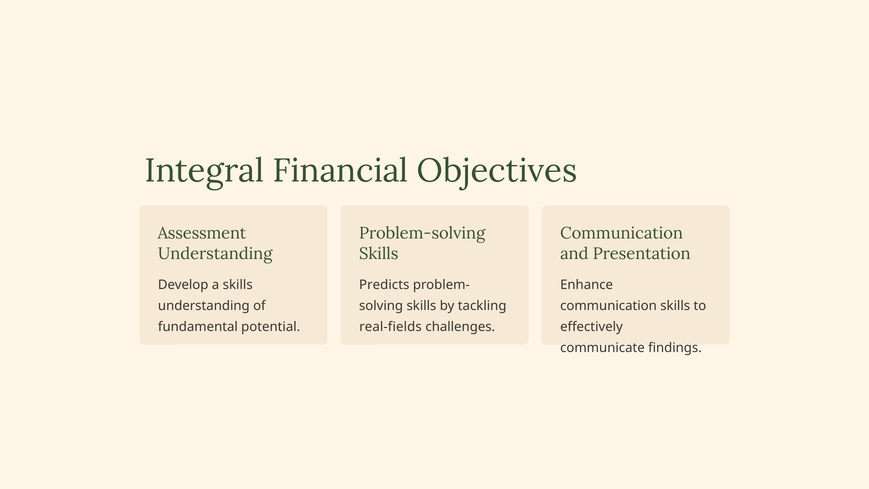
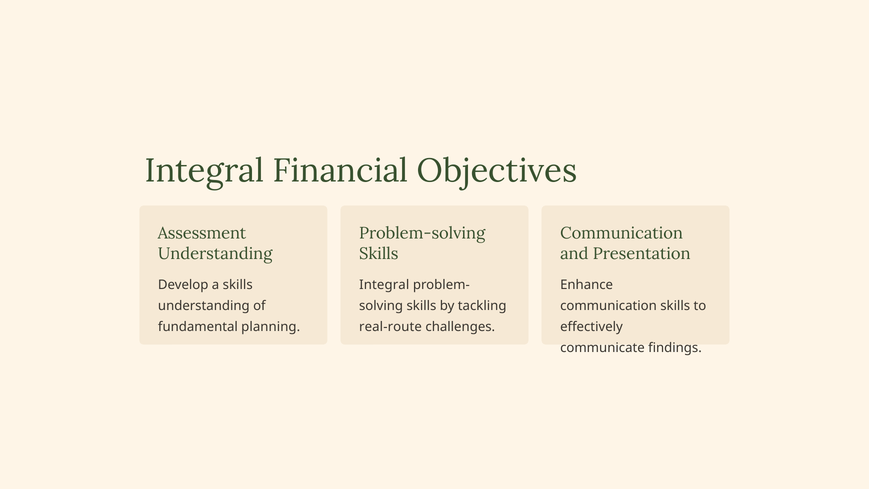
Predicts at (384, 285): Predicts -> Integral
potential: potential -> planning
real-fields: real-fields -> real-route
